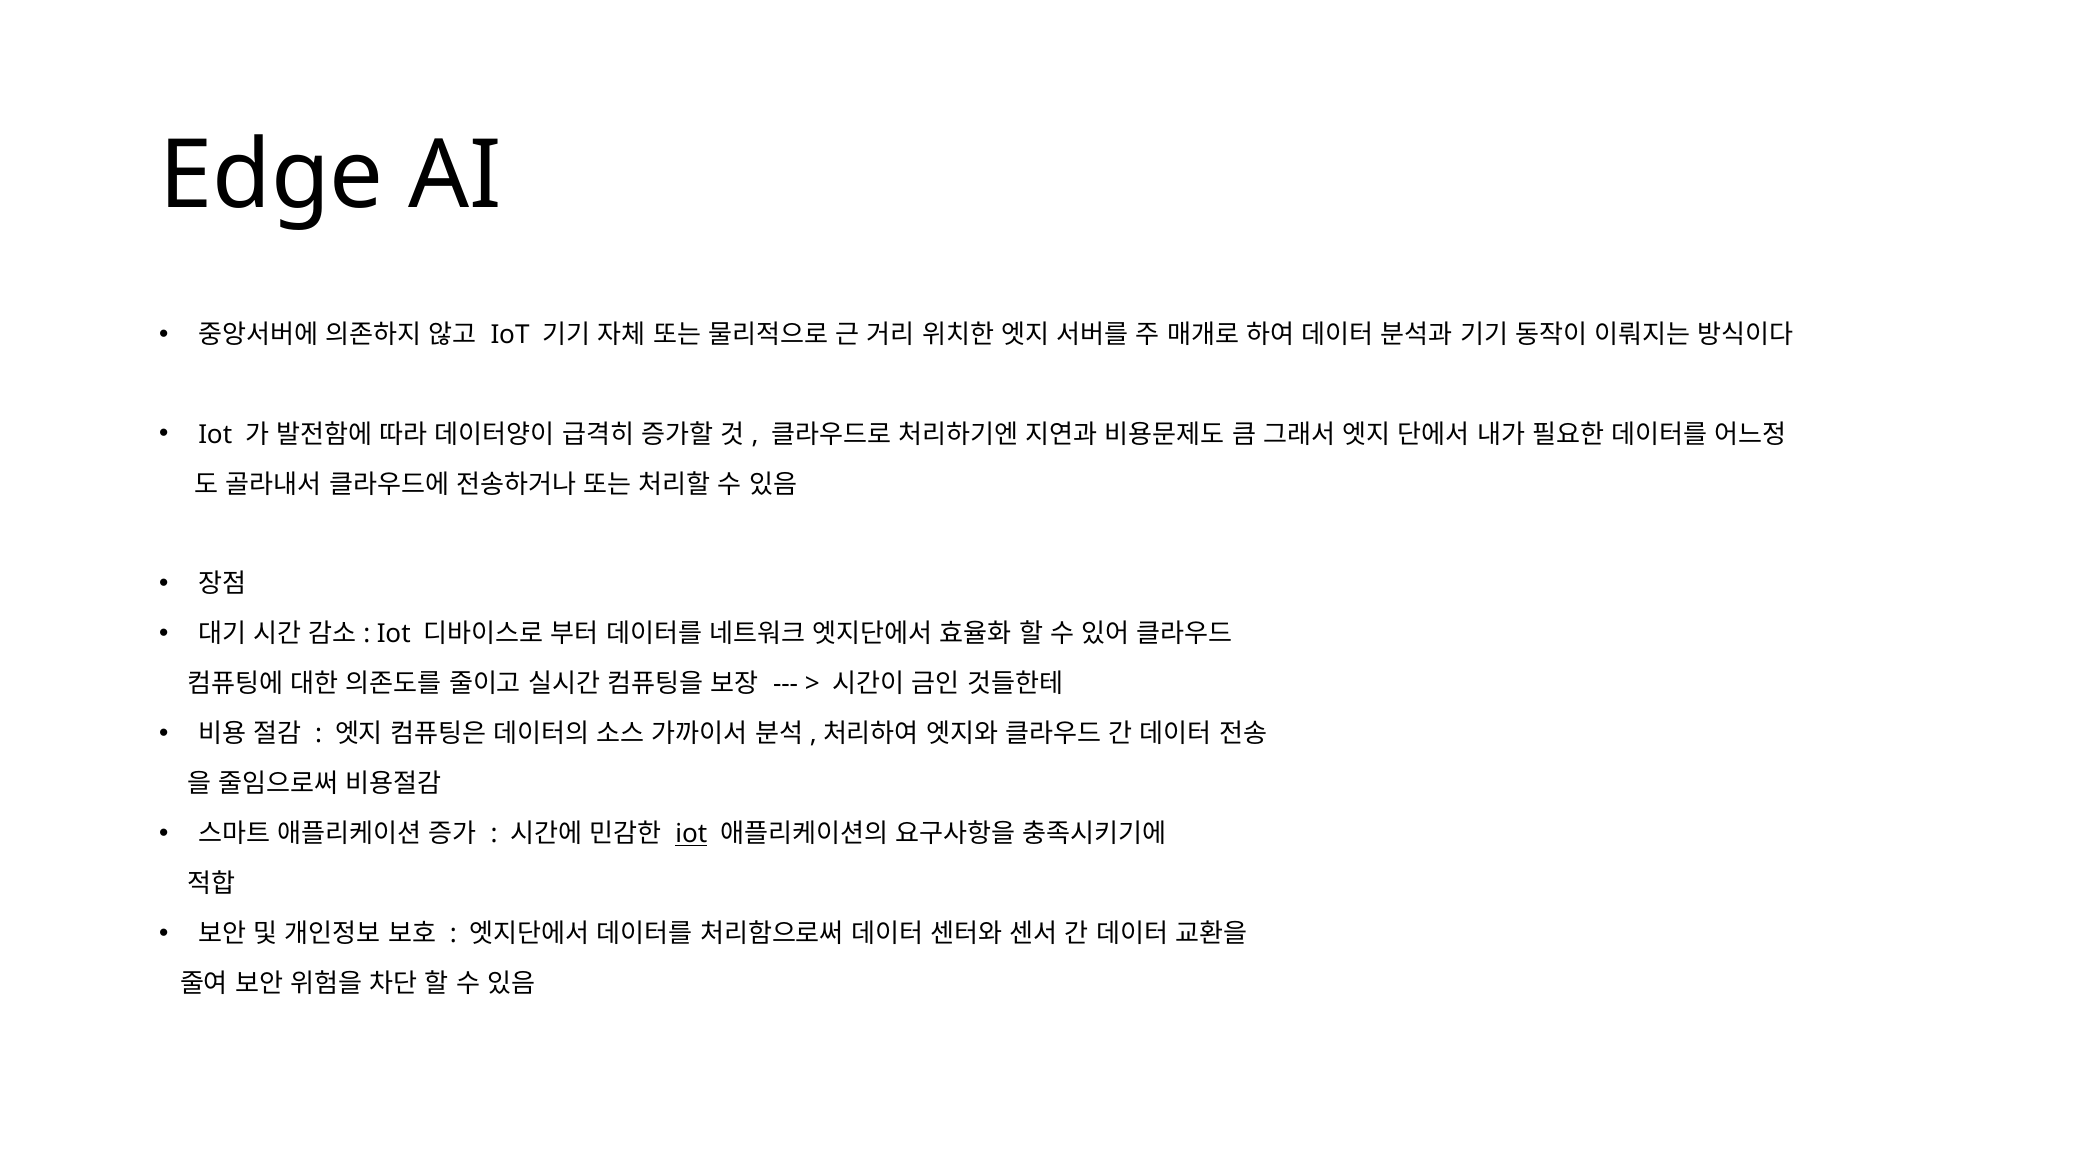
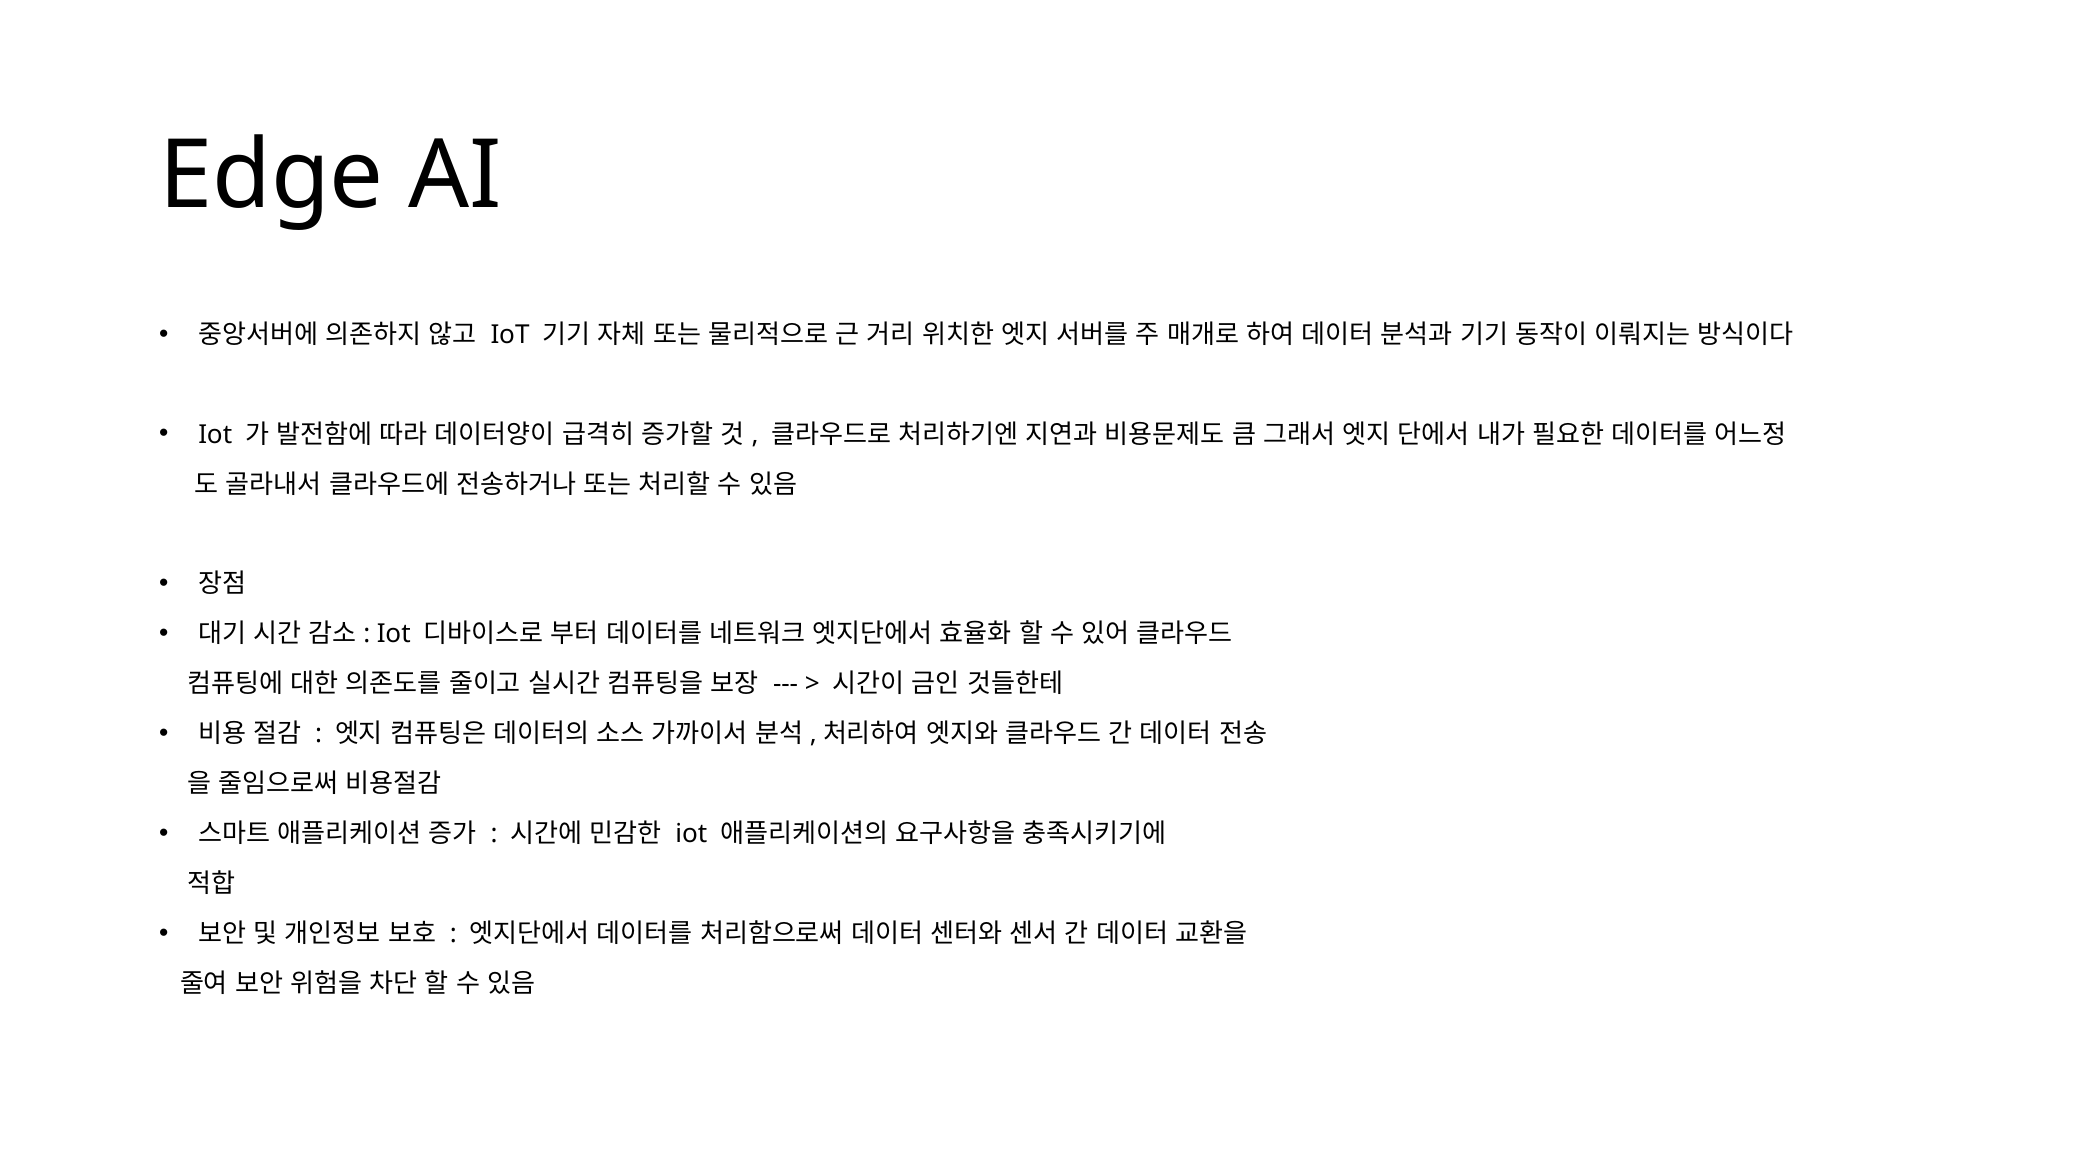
iot at (691, 834) underline: present -> none
